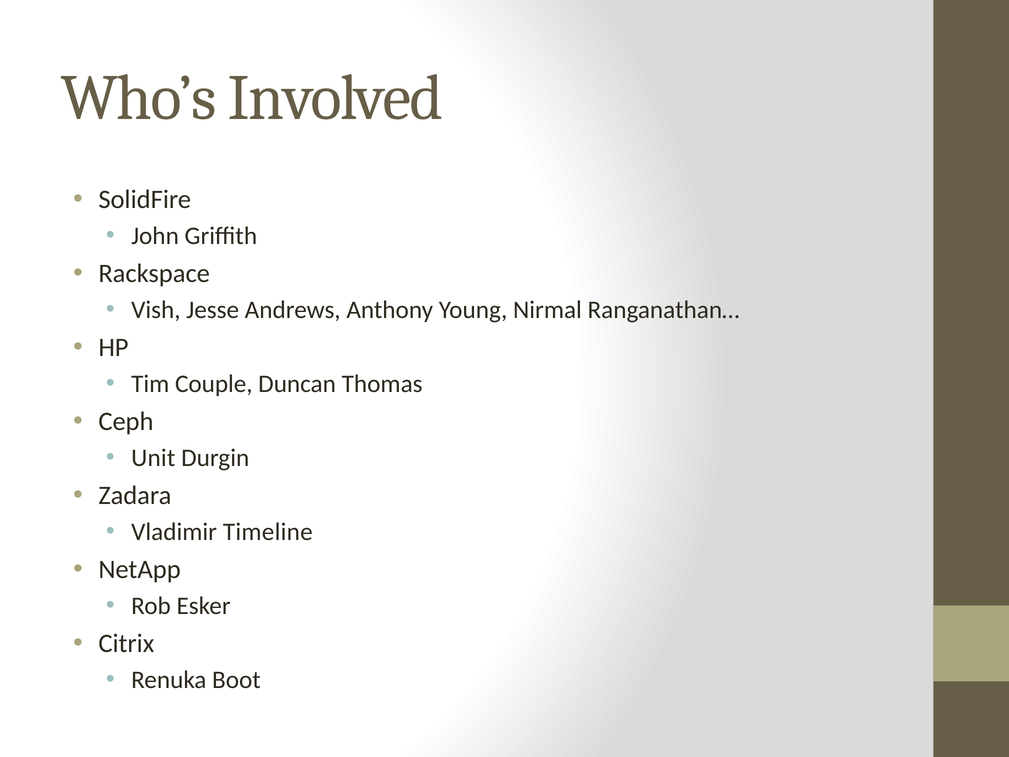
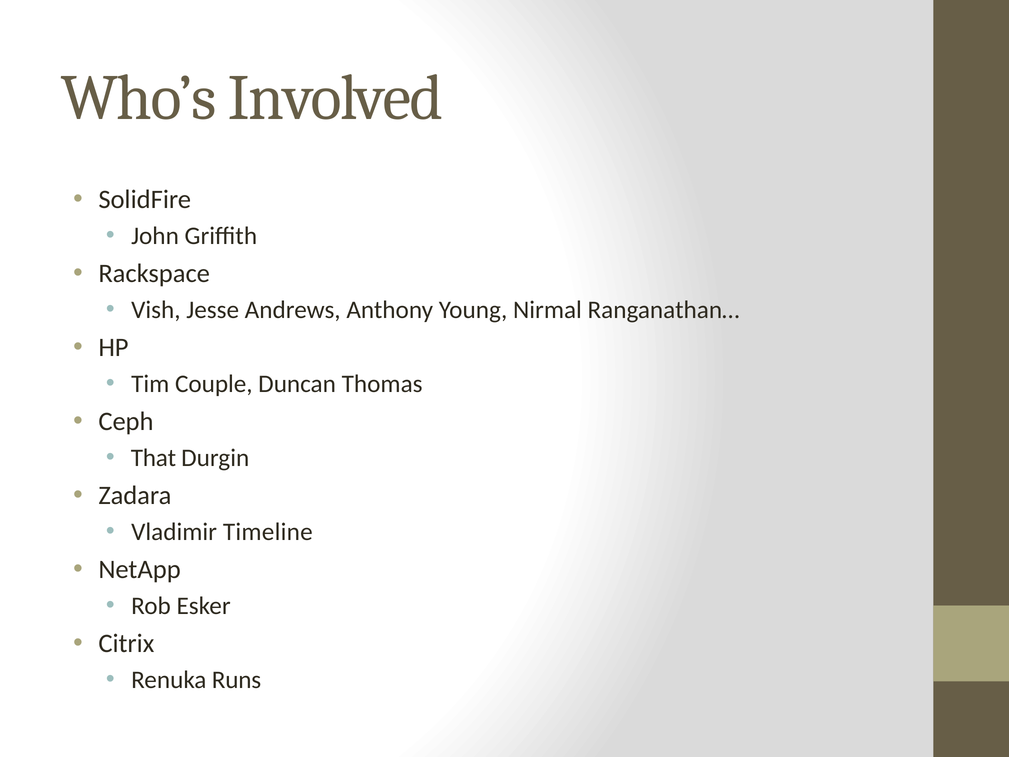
Unit: Unit -> That
Boot: Boot -> Runs
